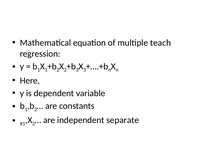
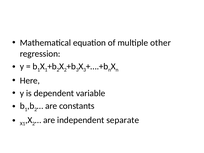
teach: teach -> other
